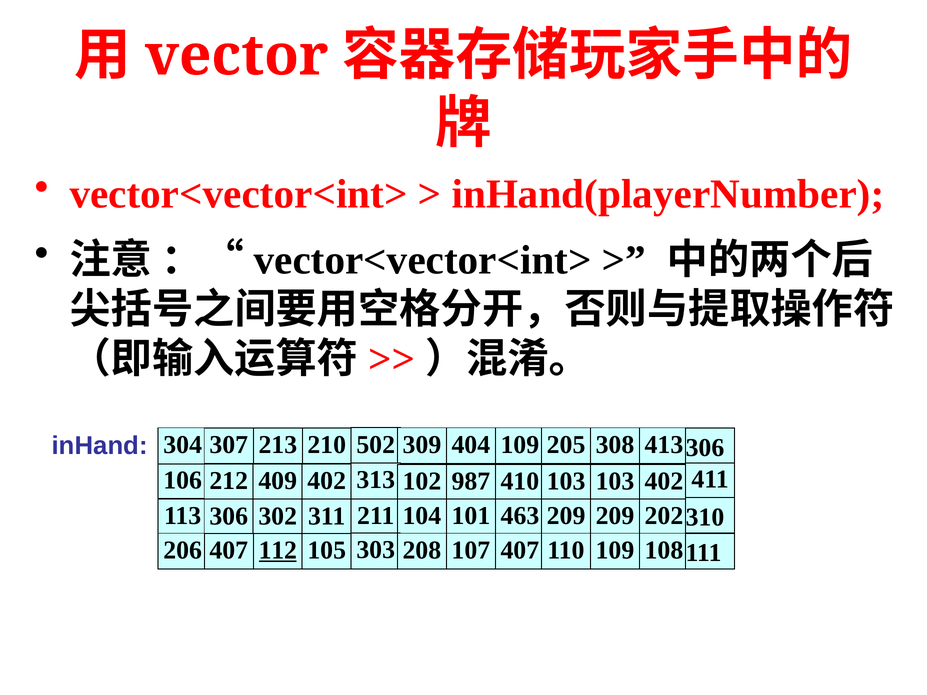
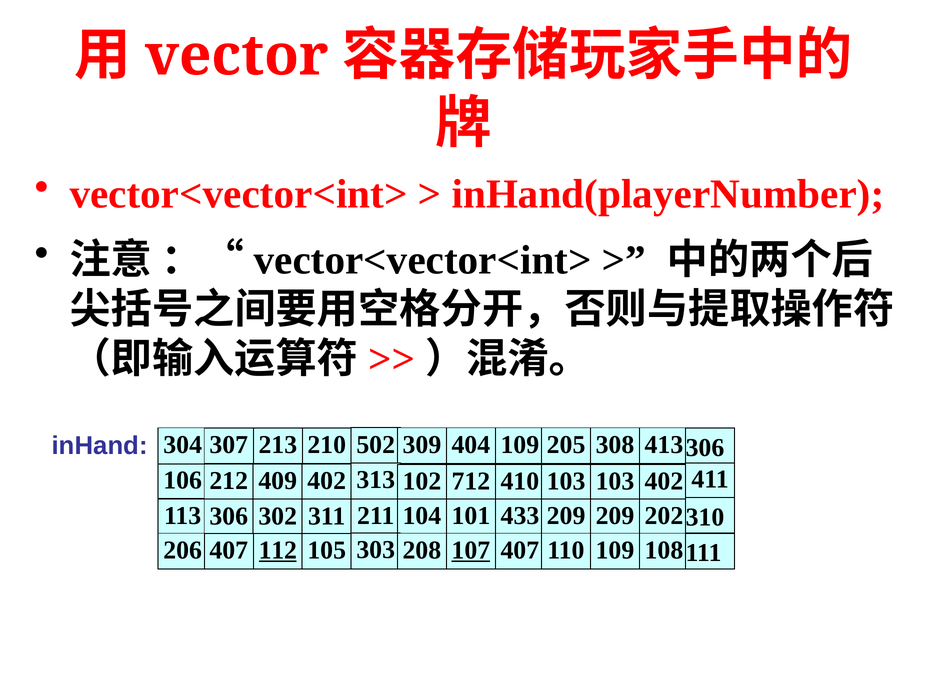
987: 987 -> 712
463: 463 -> 433
107 underline: none -> present
